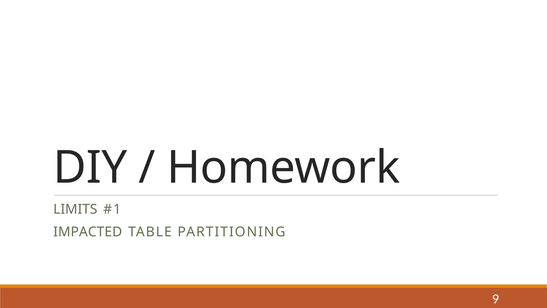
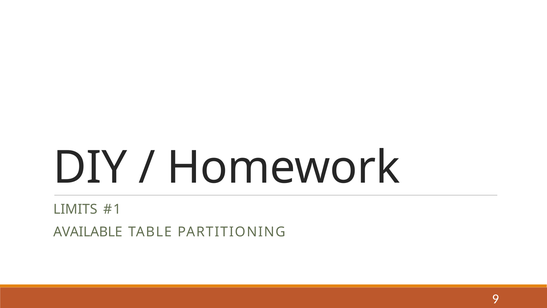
IMPACTED: IMPACTED -> AVAILABLE
